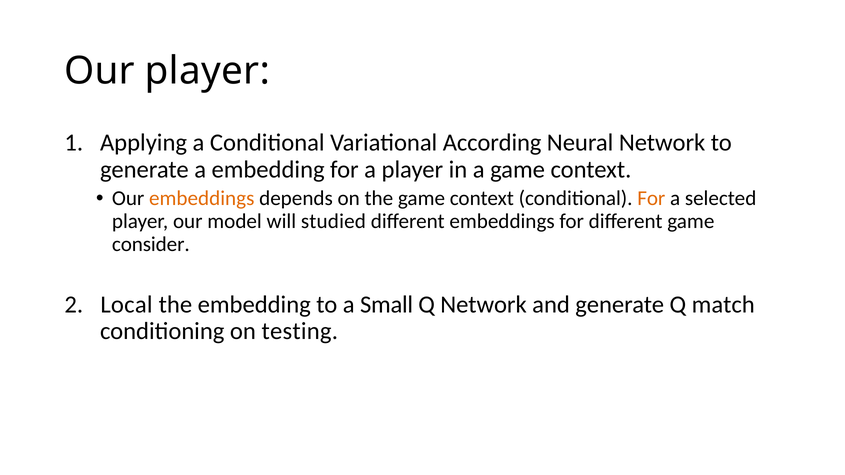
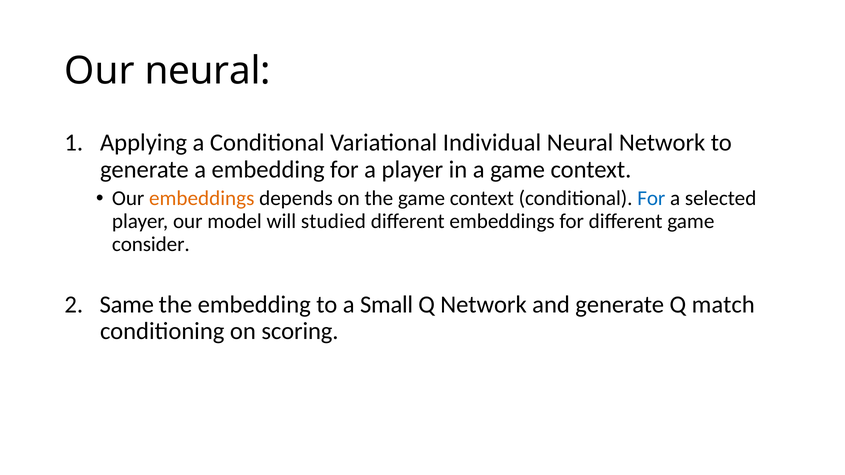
Our player: player -> neural
According: According -> Individual
For at (651, 199) colour: orange -> blue
Local: Local -> Same
testing: testing -> scoring
